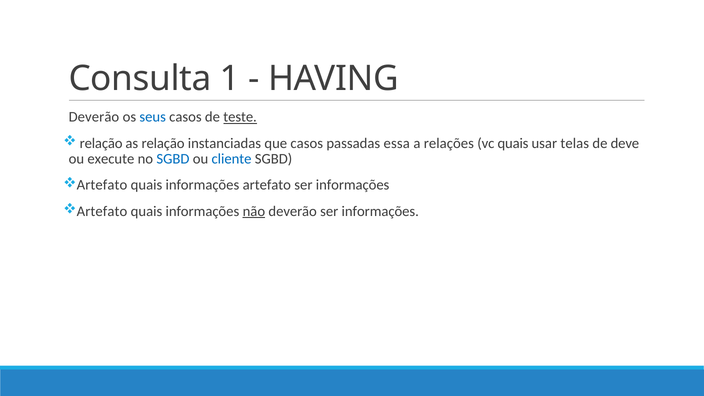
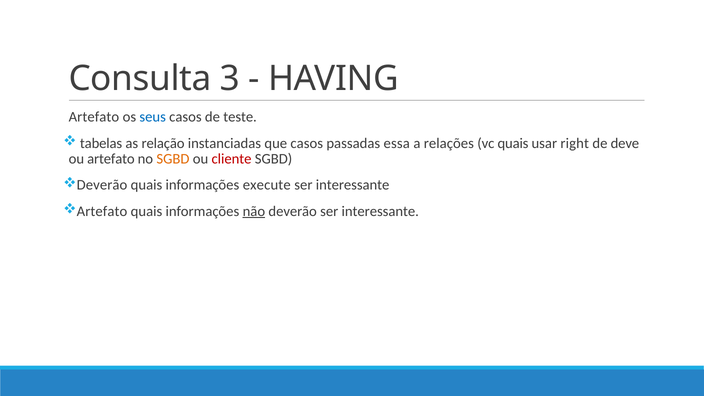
1: 1 -> 3
Deverão at (94, 117): Deverão -> Artefato
teste underline: present -> none
relação at (101, 143): relação -> tabelas
telas: telas -> right
ou execute: execute -> artefato
SGBD at (173, 159) colour: blue -> orange
cliente colour: blue -> red
Artefato at (102, 185): Artefato -> Deverão
informações artefato: artefato -> execute
informações at (353, 185): informações -> interessante
deverão ser informações: informações -> interessante
